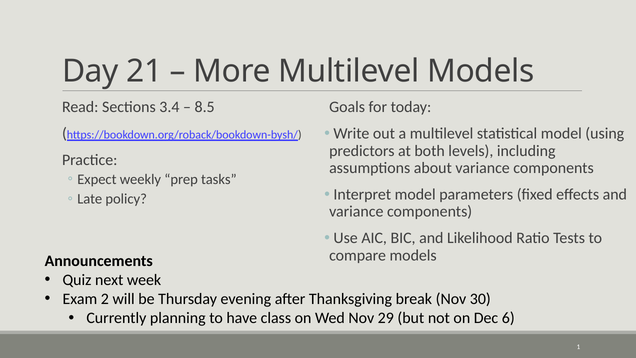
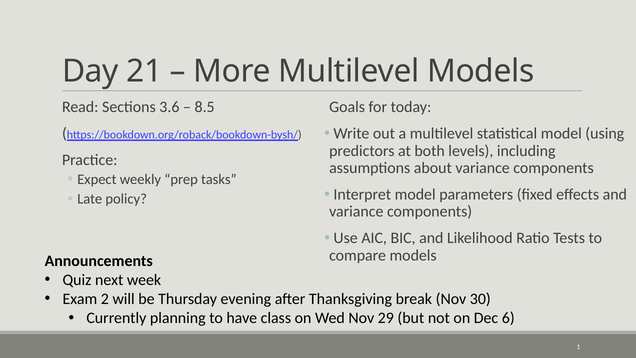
3.4: 3.4 -> 3.6
